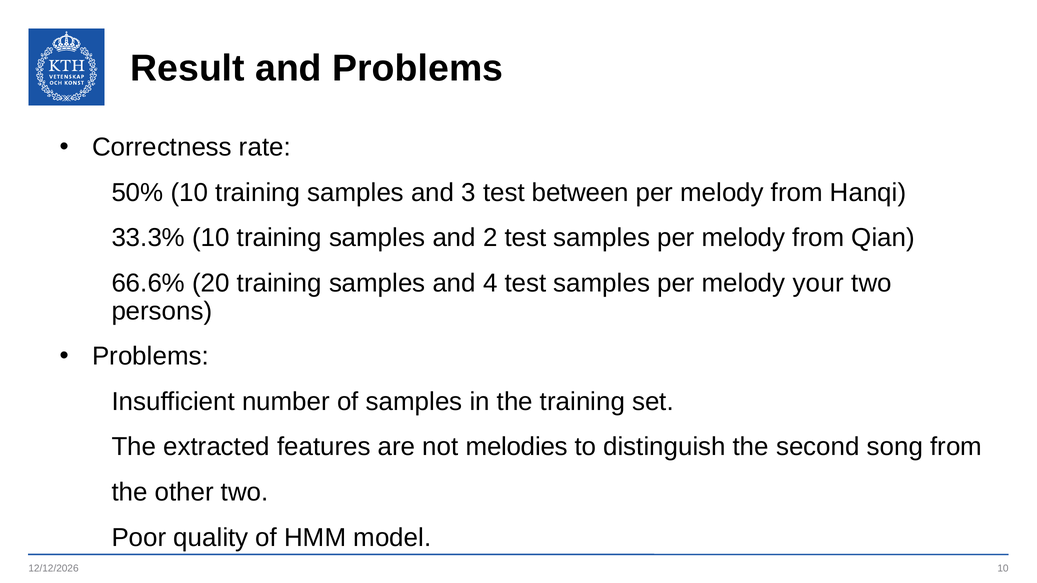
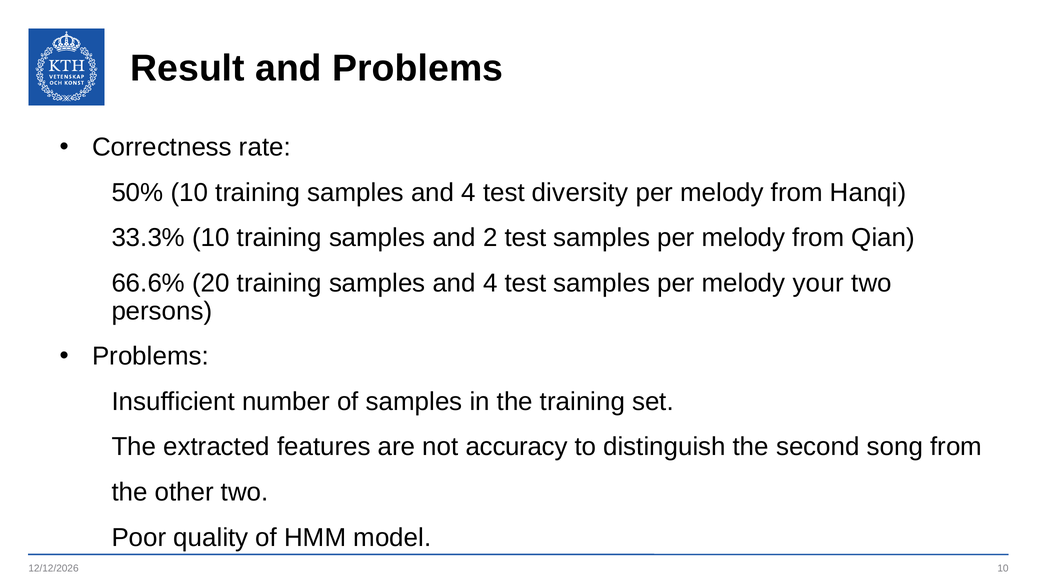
3 at (469, 193): 3 -> 4
between: between -> diversity
melodies: melodies -> accuracy
